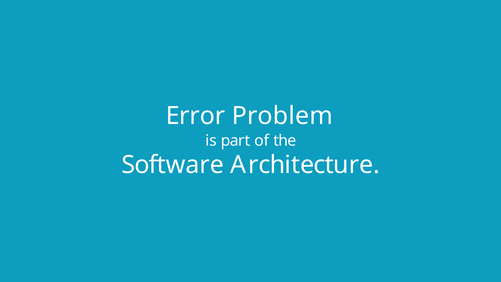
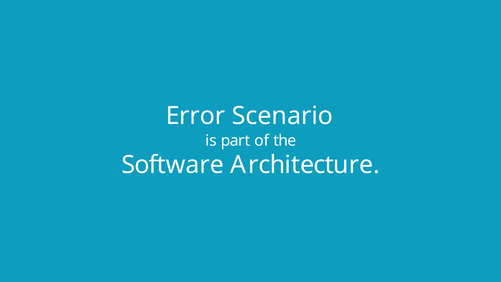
Problem: Problem -> Scenario
